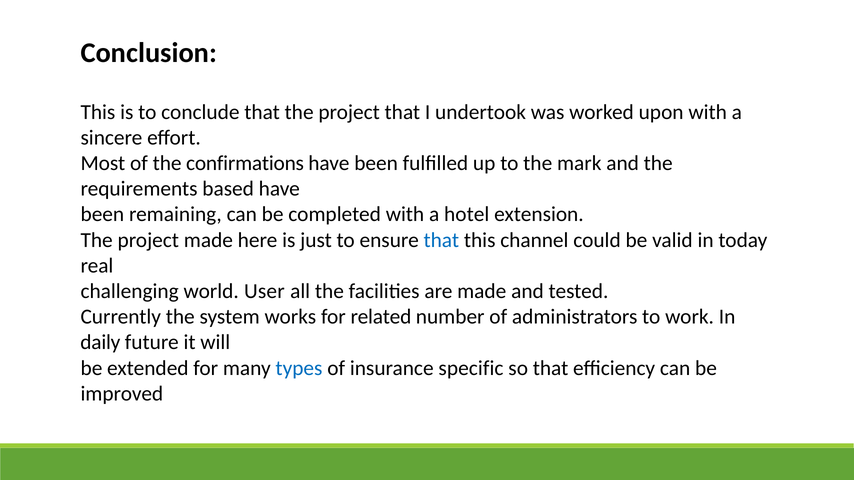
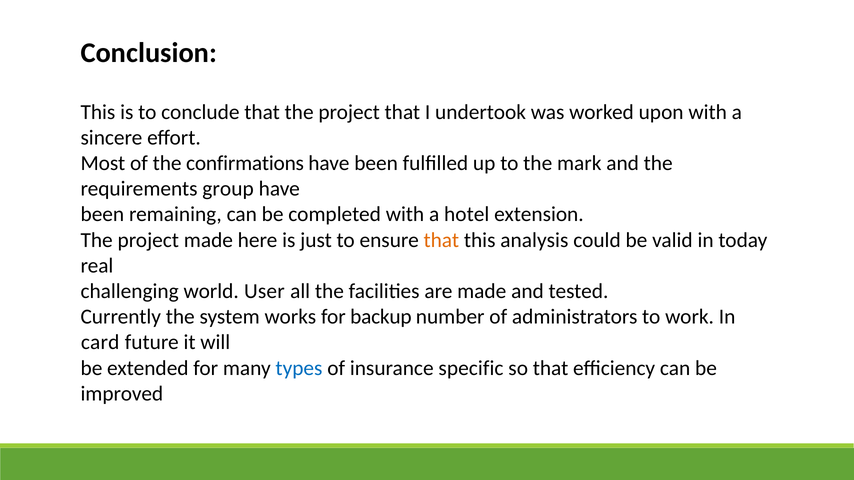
based: based -> group
that at (441, 240) colour: blue -> orange
channel: channel -> analysis
related: related -> backup
daily: daily -> card
